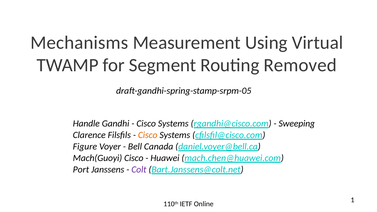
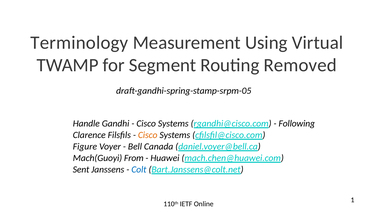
Mechanisms: Mechanisms -> Terminology
Sweeping: Sweeping -> Following
Mach(Guoyi Cisco: Cisco -> From
Port: Port -> Sent
Colt colour: purple -> blue
